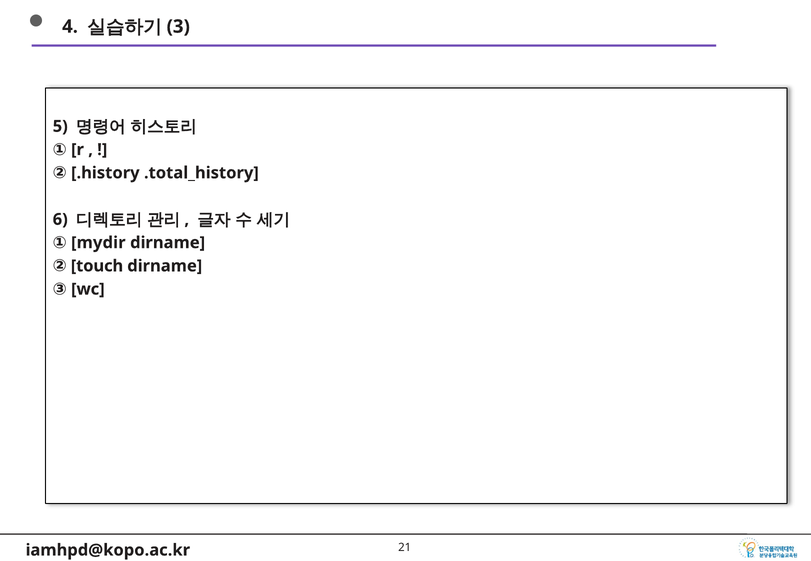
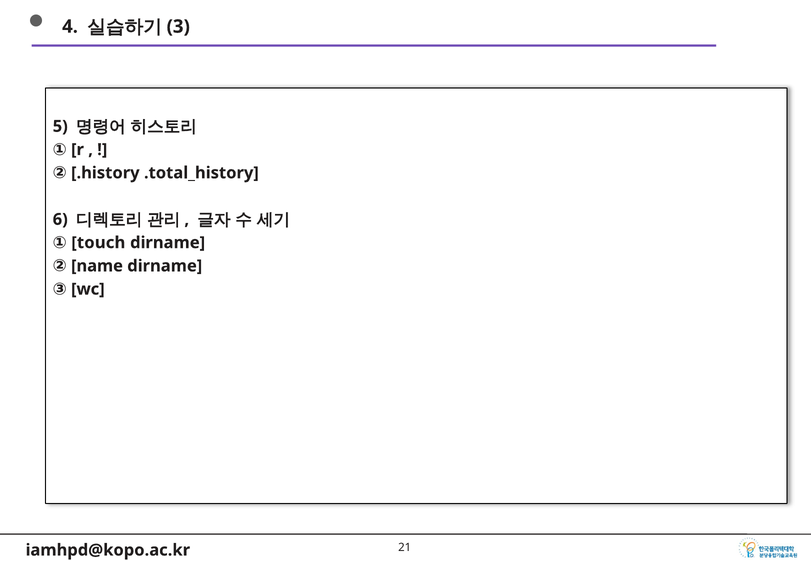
mydir: mydir -> touch
touch: touch -> name
